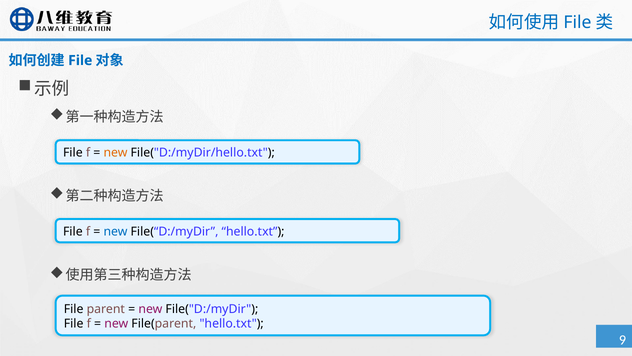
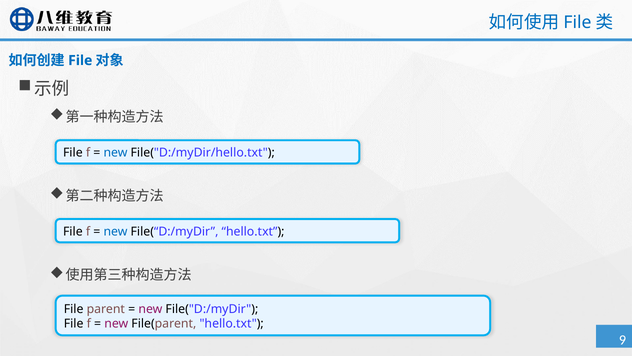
new at (116, 153) colour: orange -> blue
